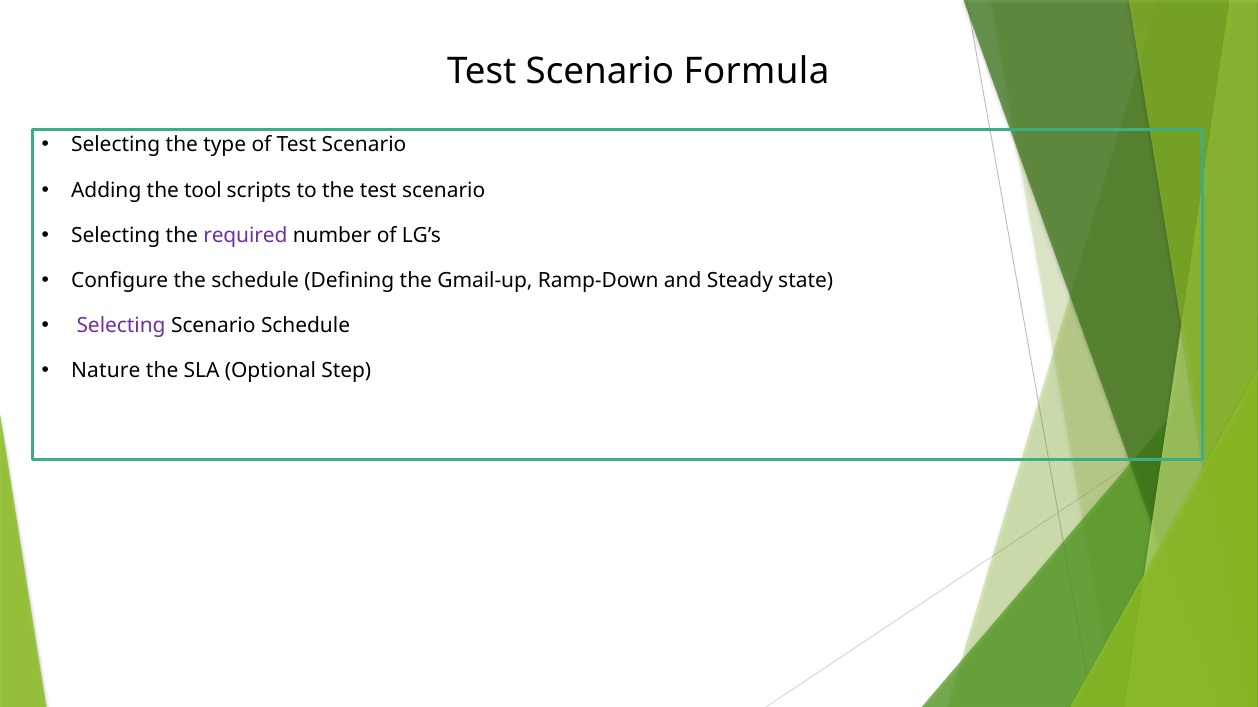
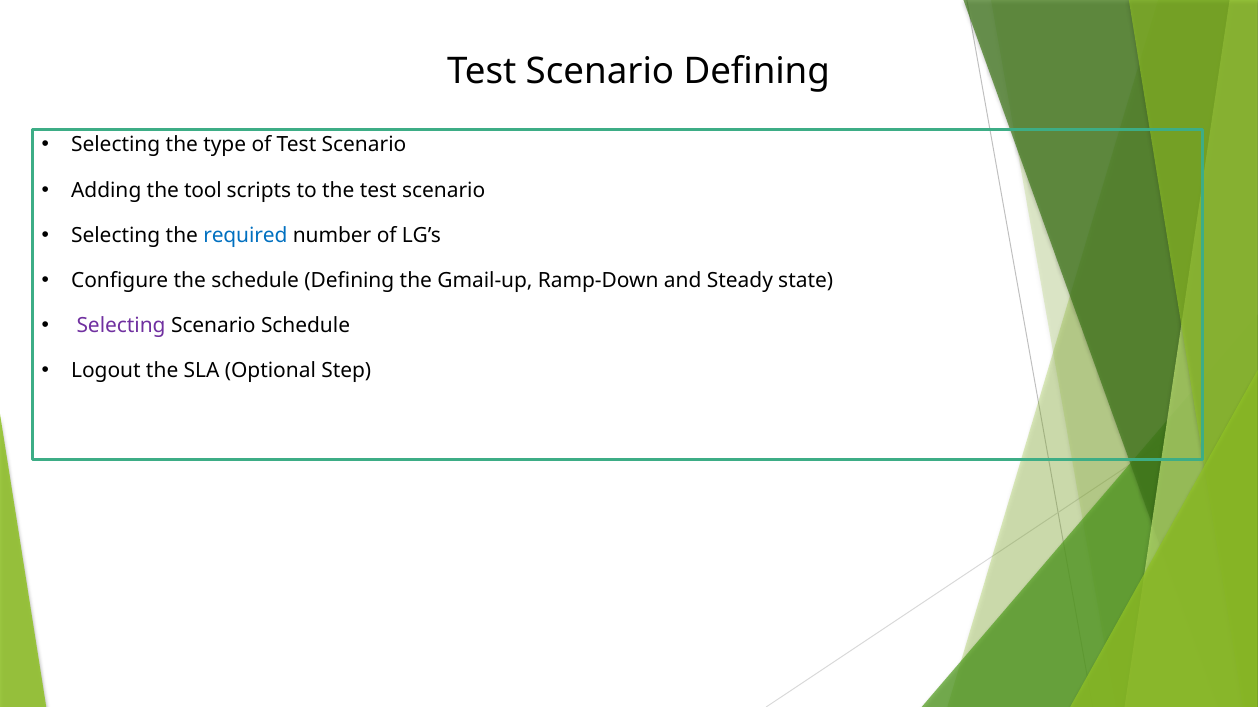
Scenario Formula: Formula -> Defining
required colour: purple -> blue
Nature: Nature -> Logout
